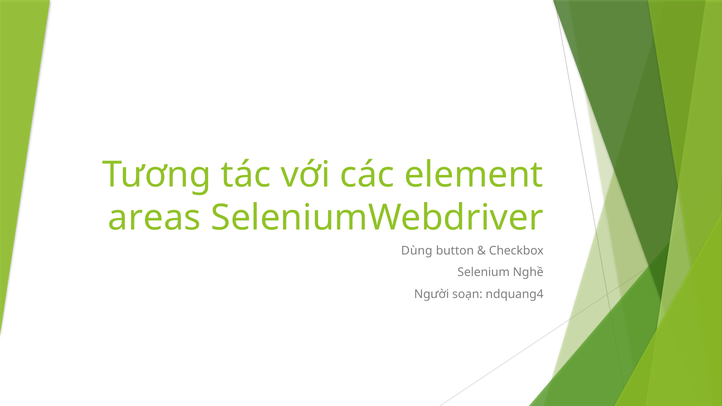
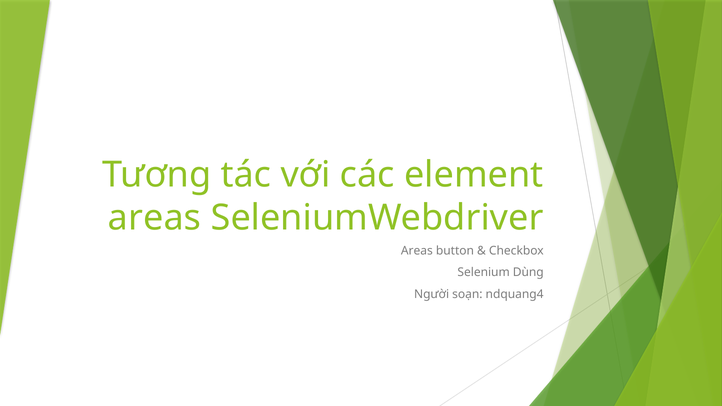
Dùng at (417, 251): Dùng -> Areas
Nghề: Nghề -> Dùng
